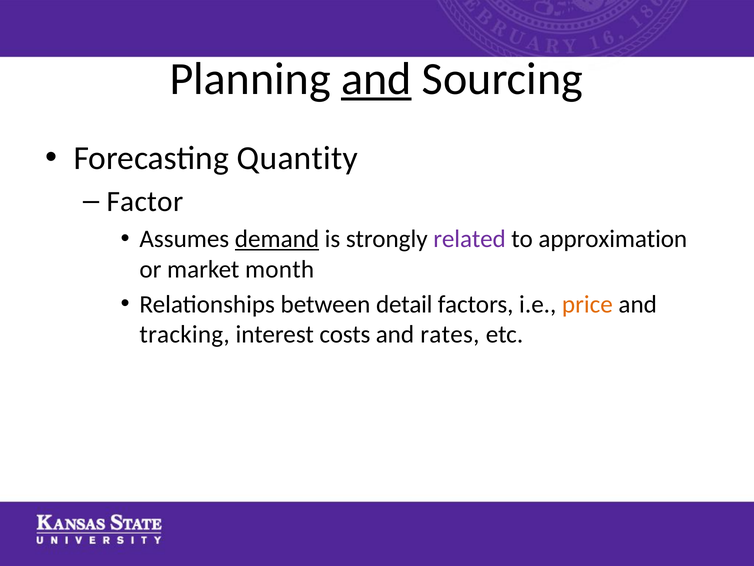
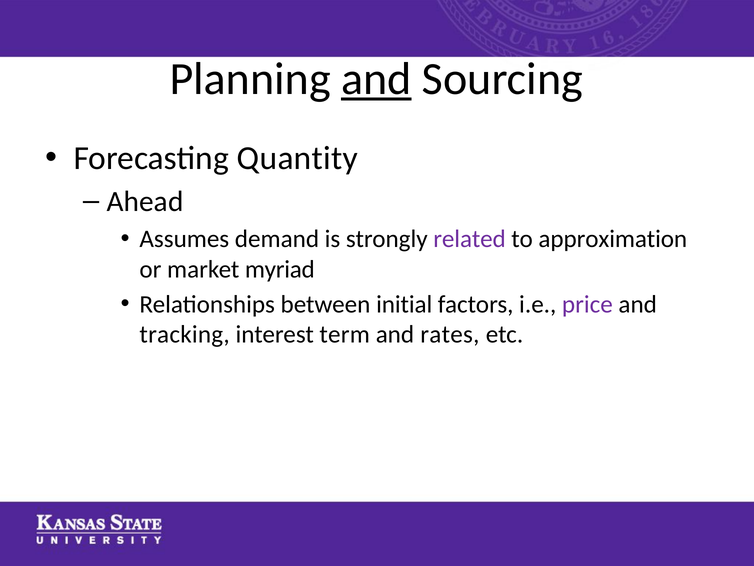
Factor: Factor -> Ahead
demand underline: present -> none
month: month -> myriad
detail: detail -> initial
price colour: orange -> purple
costs: costs -> term
